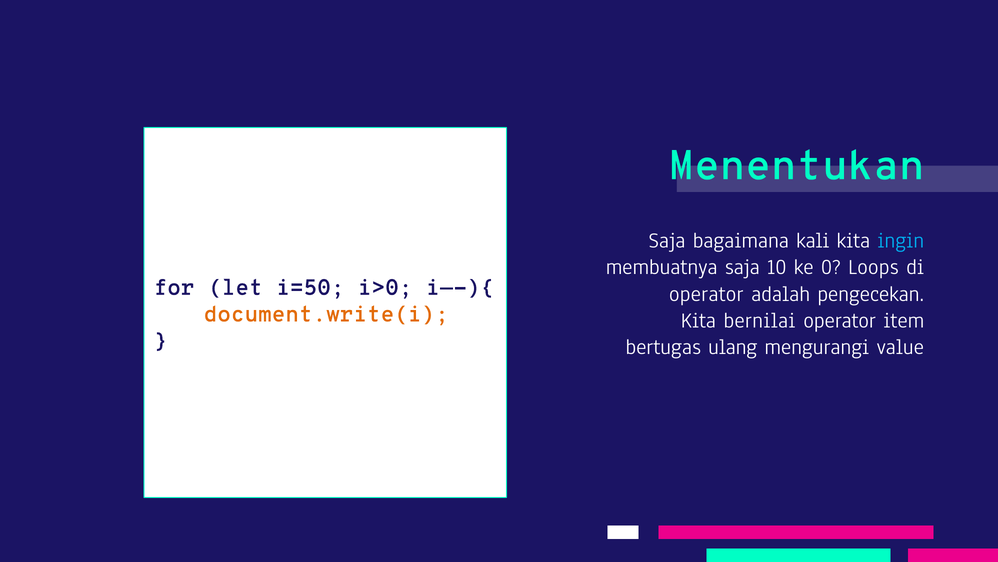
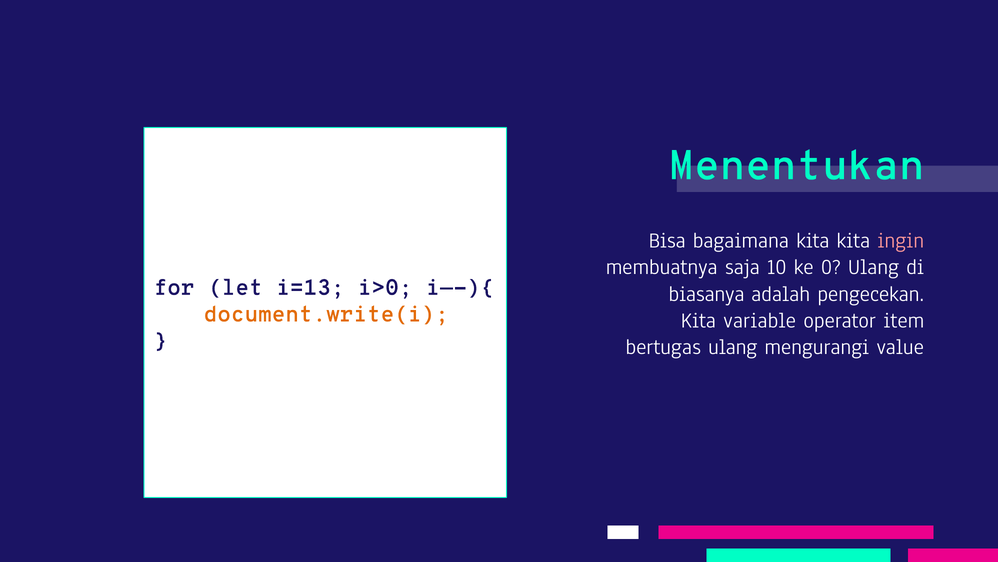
Saja at (667, 240): Saja -> Bisa
bagaimana kali: kali -> kita
ingin colour: light blue -> pink
0 Loops: Loops -> Ulang
i=50: i=50 -> i=13
operator at (706, 293): operator -> biasanya
bernilai: bernilai -> variable
